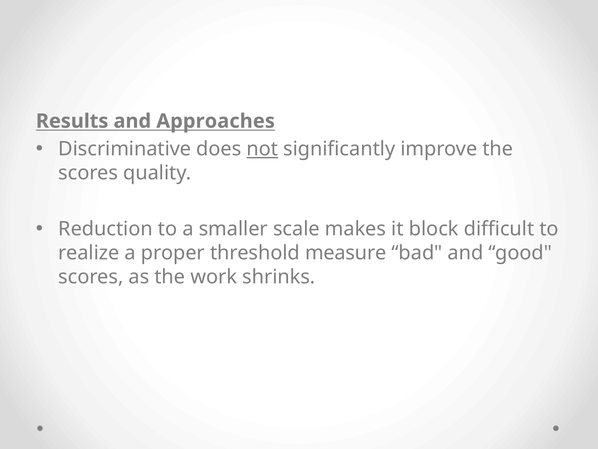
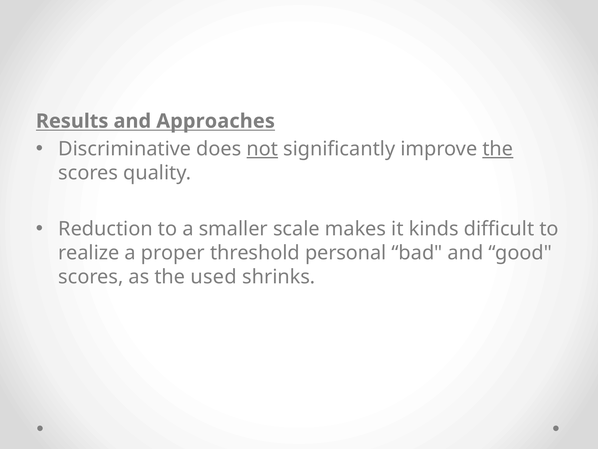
the at (498, 149) underline: none -> present
block: block -> kinds
measure: measure -> personal
work: work -> used
